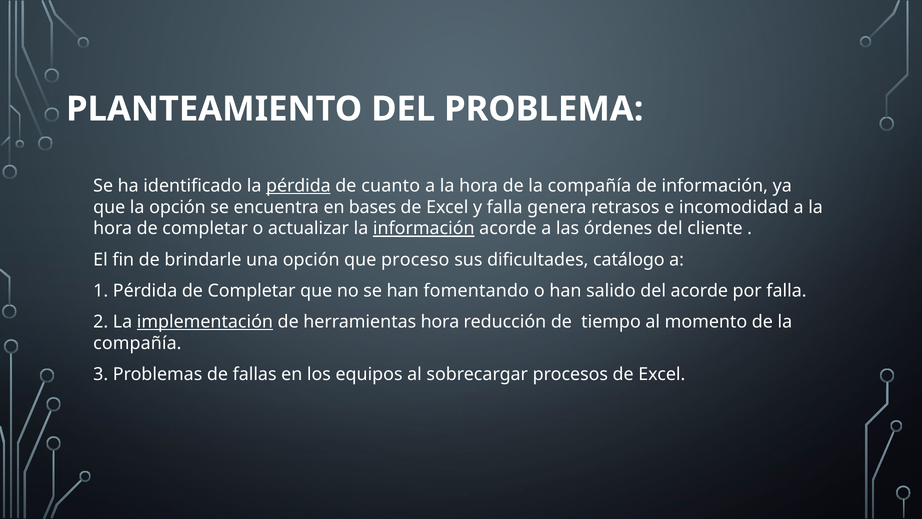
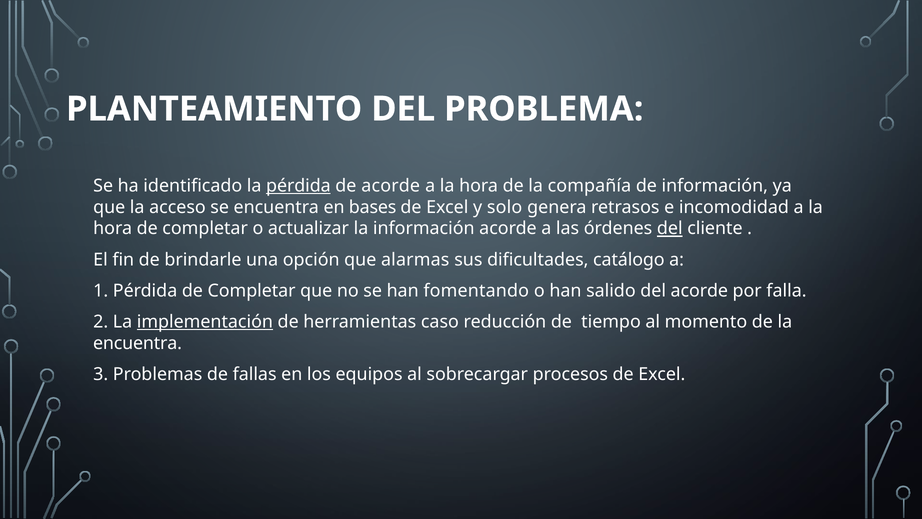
de cuanto: cuanto -> acorde
la opción: opción -> acceso
y falla: falla -> solo
información at (424, 228) underline: present -> none
del at (670, 228) underline: none -> present
proceso: proceso -> alarmas
herramientas hora: hora -> caso
compañía at (137, 343): compañía -> encuentra
